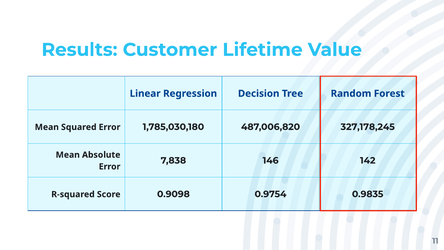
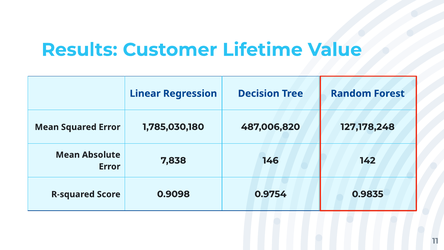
327,178,245: 327,178,245 -> 127,178,248
